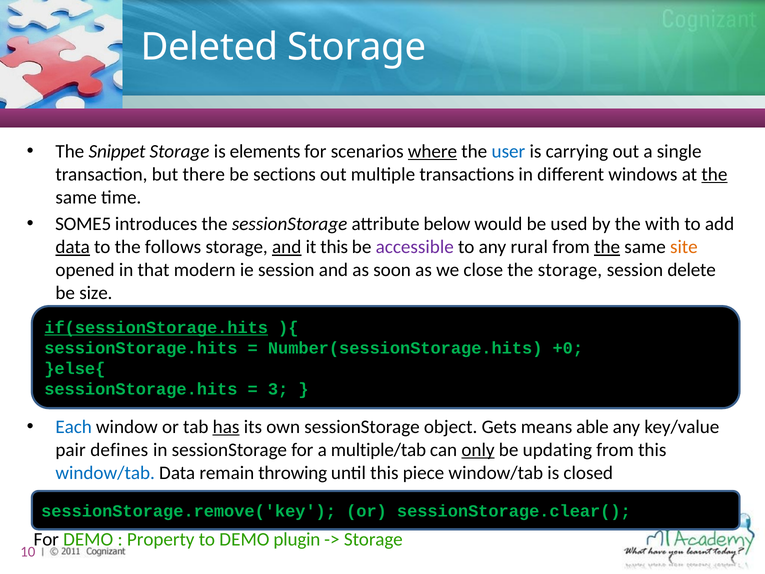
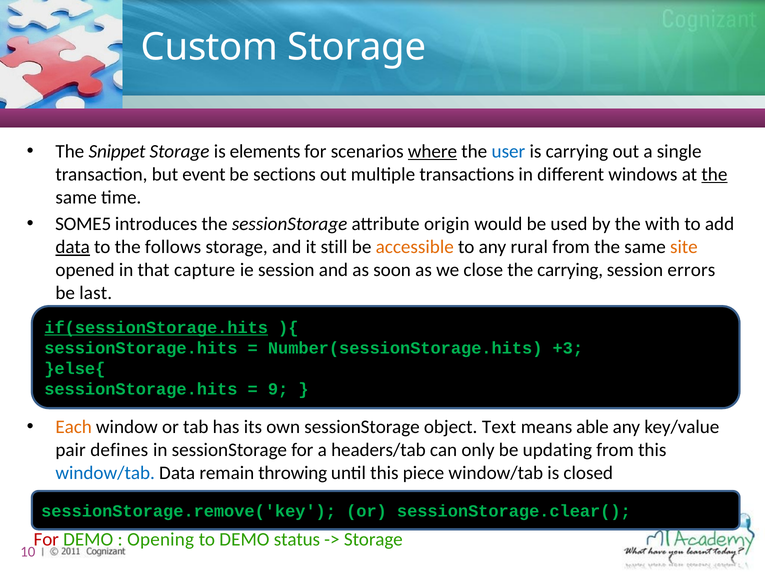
Deleted: Deleted -> Custom
there: there -> event
below: below -> origin
and at (287, 247) underline: present -> none
it this: this -> still
accessible colour: purple -> orange
the at (607, 247) underline: present -> none
modern: modern -> capture
the storage: storage -> carrying
delete: delete -> errors
size: size -> last
+0: +0 -> +3
3: 3 -> 9
Each colour: blue -> orange
has underline: present -> none
Gets: Gets -> Text
multiple/tab: multiple/tab -> headers/tab
only underline: present -> none
For at (46, 539) colour: black -> red
Property: Property -> Opening
plugin: plugin -> status
